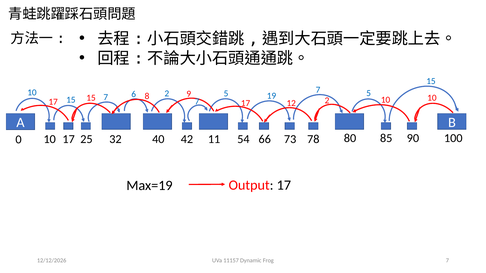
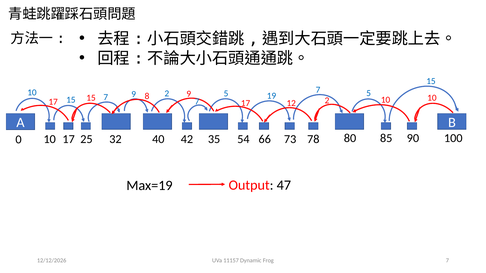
7 6: 6 -> 9
11: 11 -> 35
Output 17: 17 -> 47
